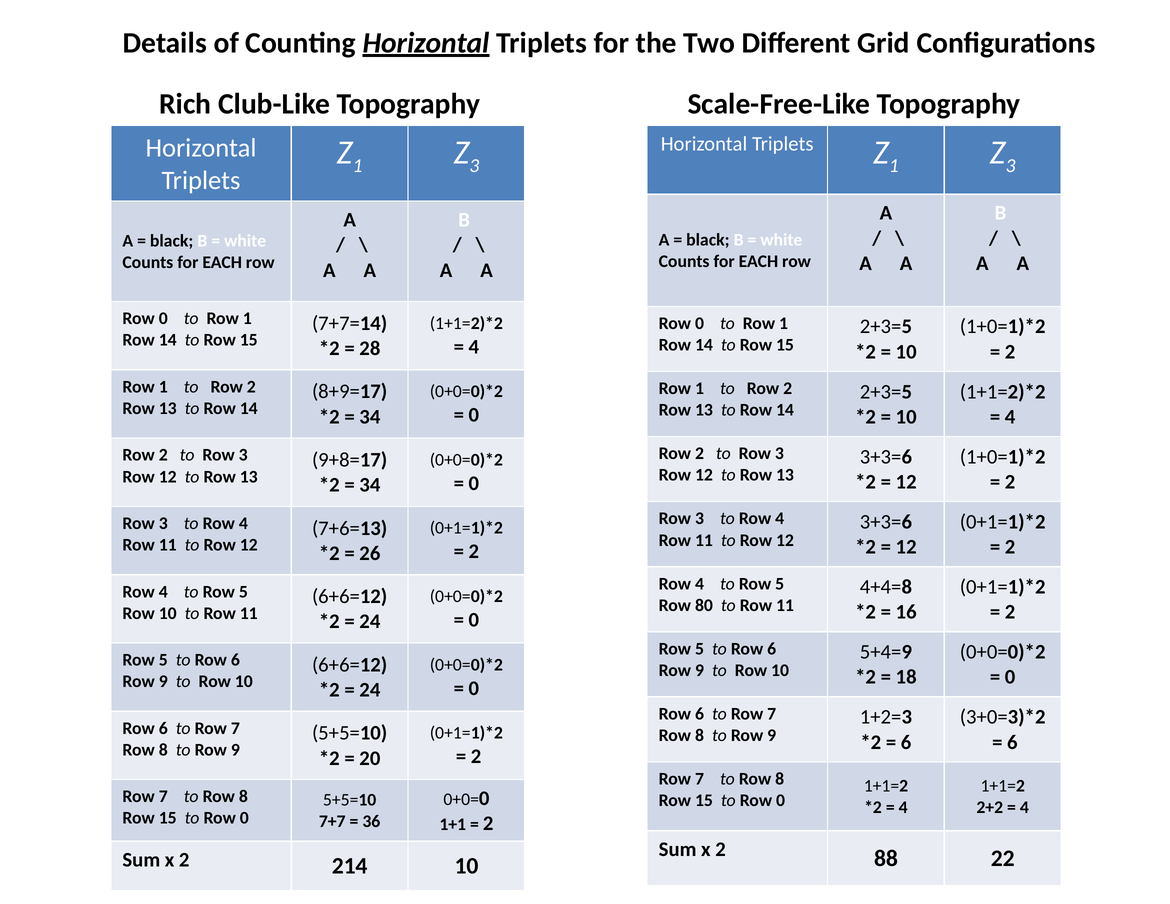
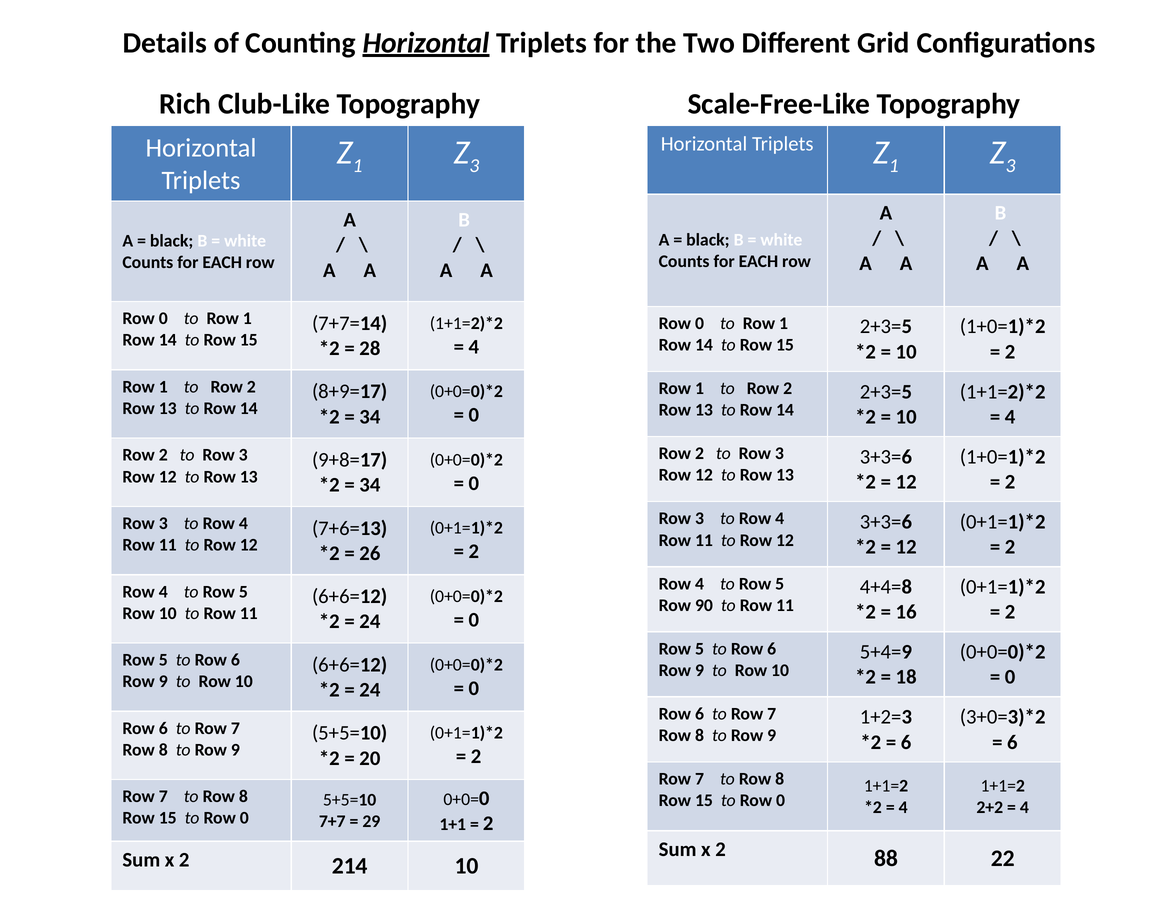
80: 80 -> 90
36: 36 -> 29
